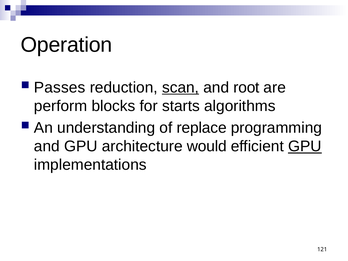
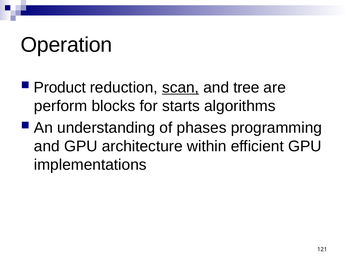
Passes: Passes -> Product
root: root -> tree
replace: replace -> phases
would: would -> within
GPU at (305, 146) underline: present -> none
